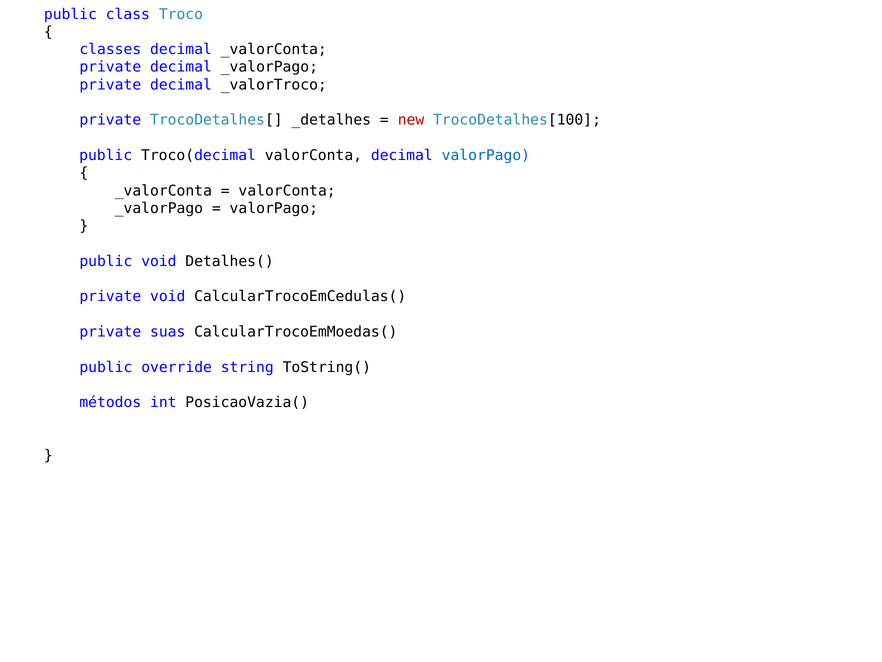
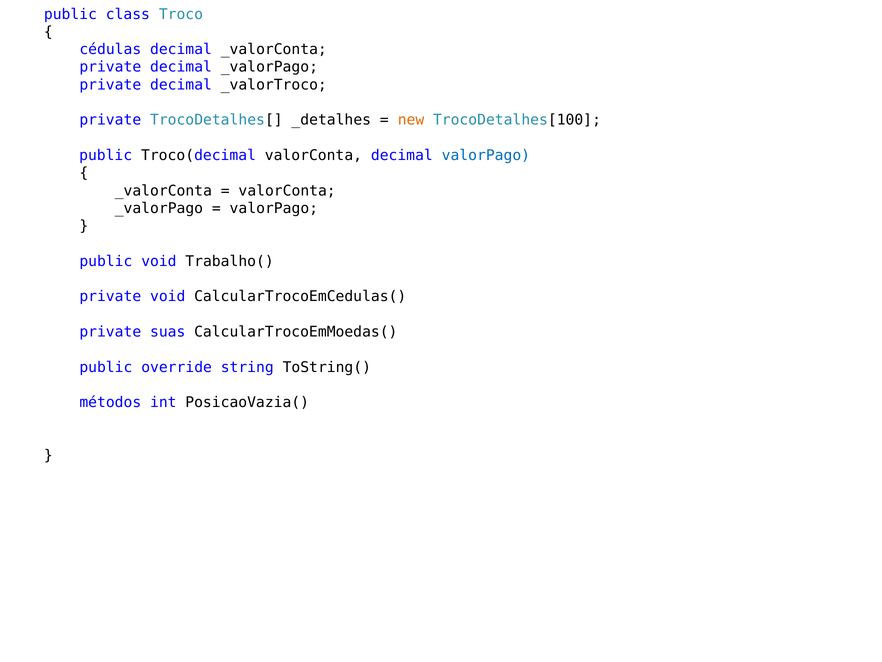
classes: classes -> cédulas
new colour: red -> orange
Detalhes(: Detalhes( -> Trabalho(
